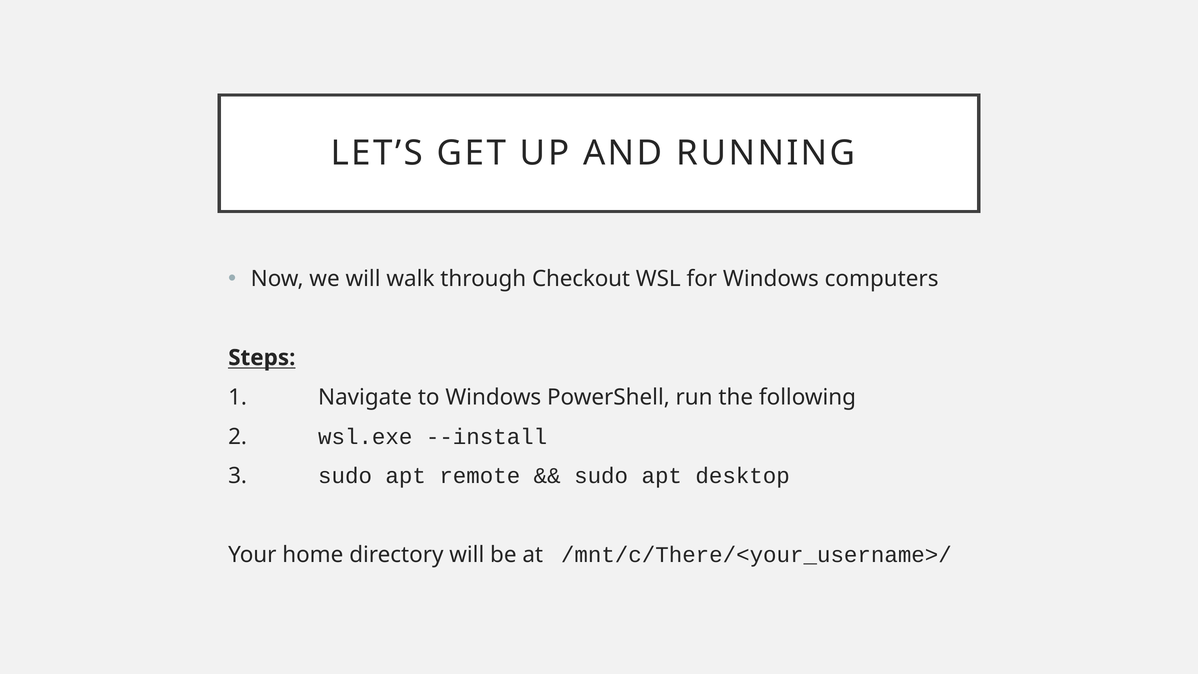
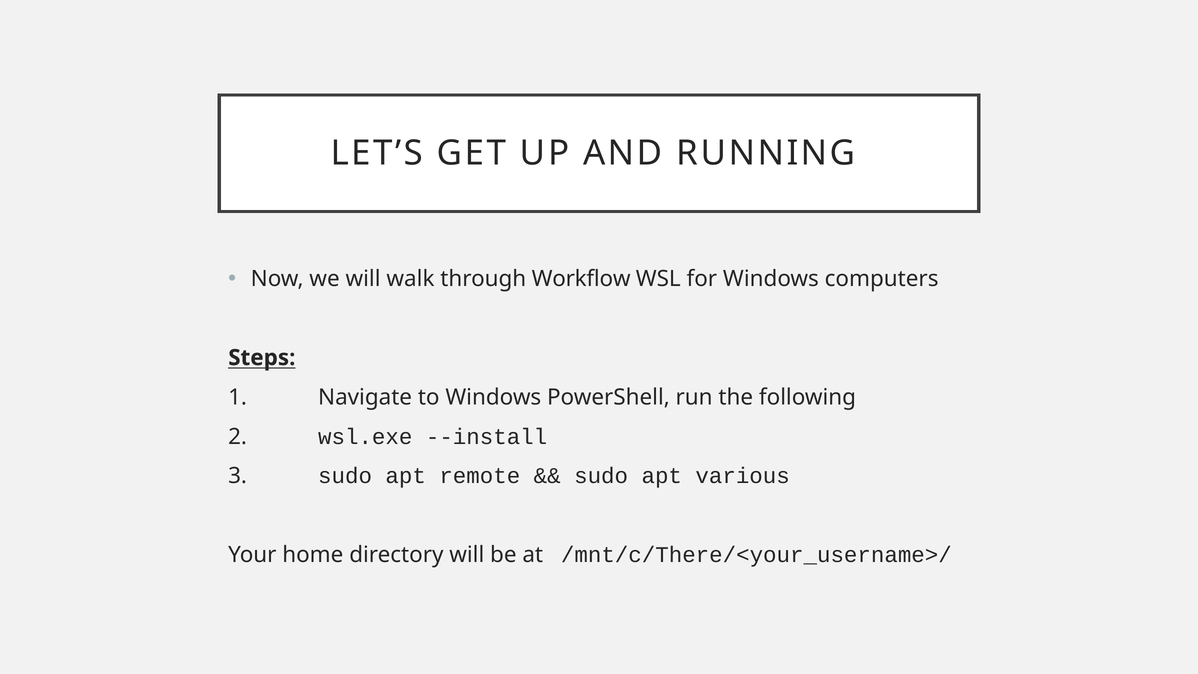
Checkout: Checkout -> Workflow
desktop: desktop -> various
